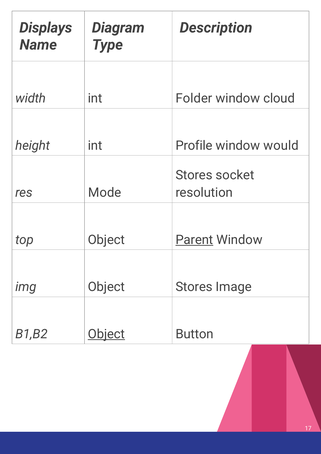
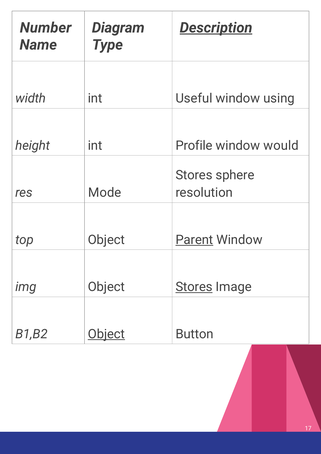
Displays: Displays -> Number
Description underline: none -> present
Folder: Folder -> Useful
cloud: cloud -> using
socket: socket -> sphere
Stores at (194, 287) underline: none -> present
